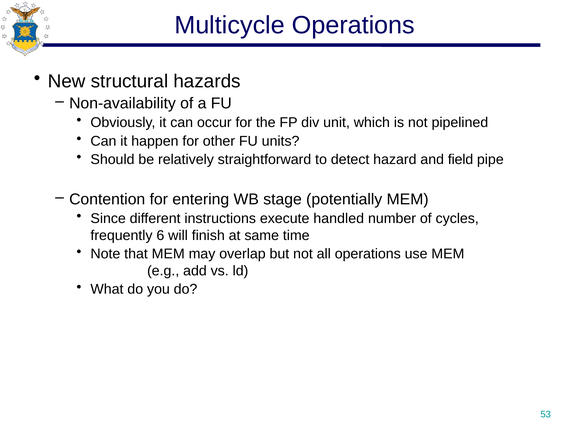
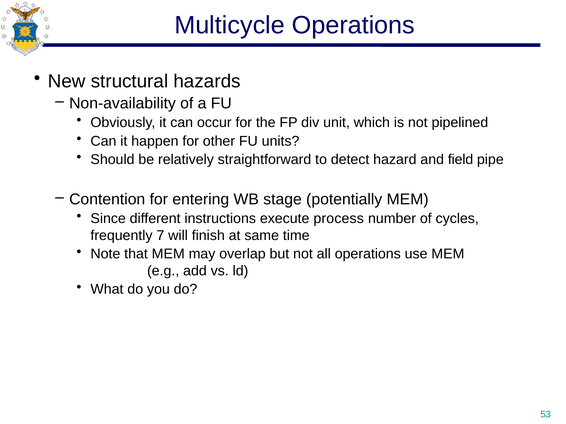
handled: handled -> process
6: 6 -> 7
